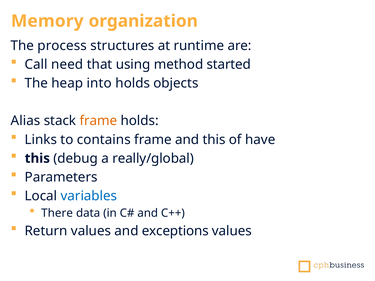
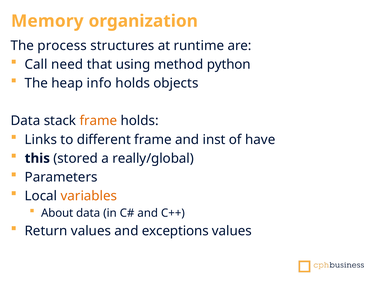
started: started -> python
into: into -> info
Alias at (25, 121): Alias -> Data
contains: contains -> different
and this: this -> inst
debug: debug -> stored
variables colour: blue -> orange
There: There -> About
